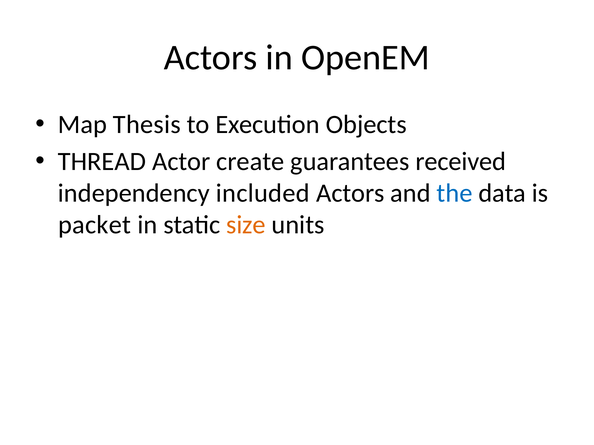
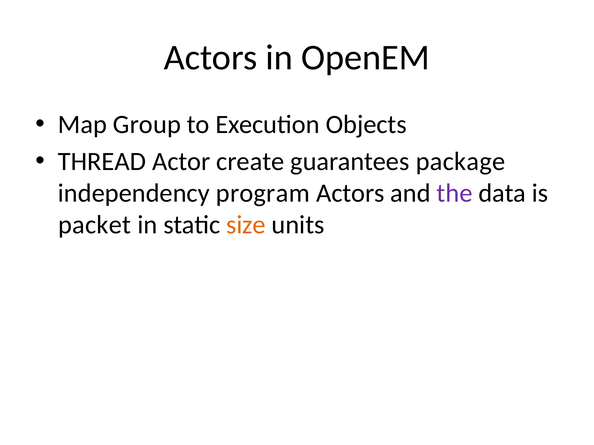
Thesis: Thesis -> Group
received: received -> package
included: included -> program
the colour: blue -> purple
